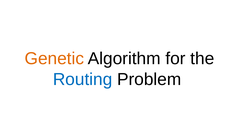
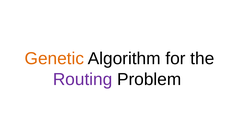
Routing colour: blue -> purple
